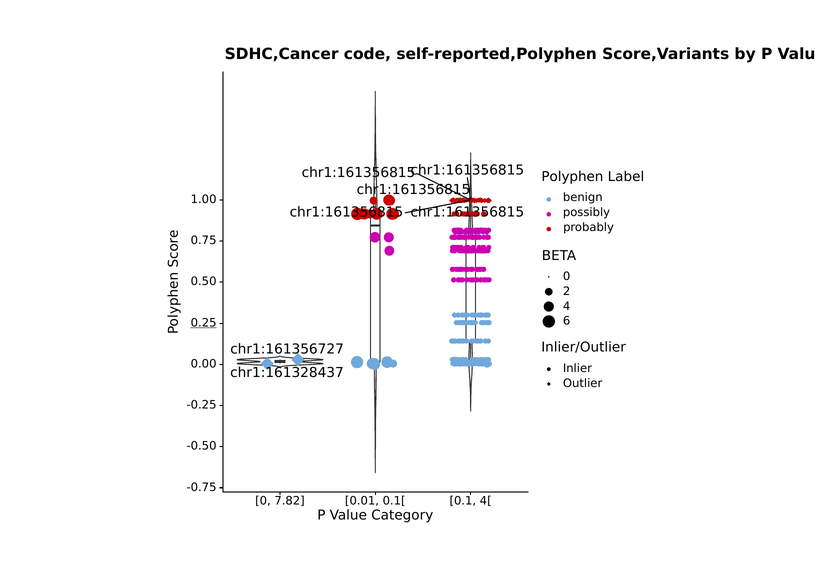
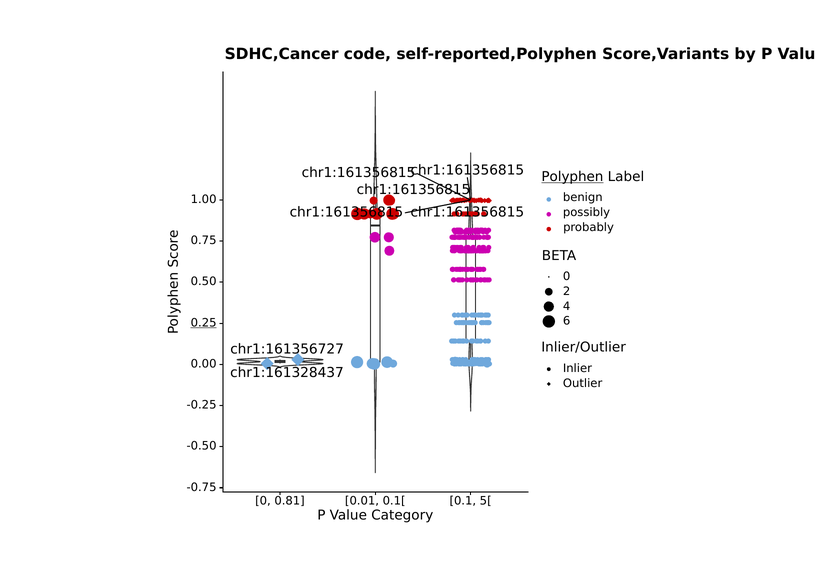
Polyphen underline: none -> present
7.82: 7.82 -> 0.81
4[: 4[ -> 5[
